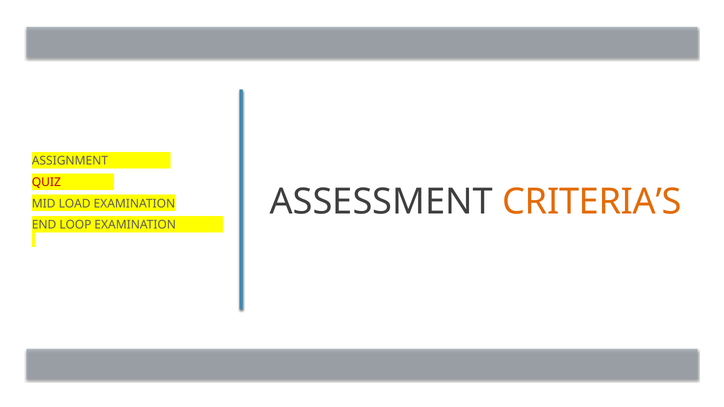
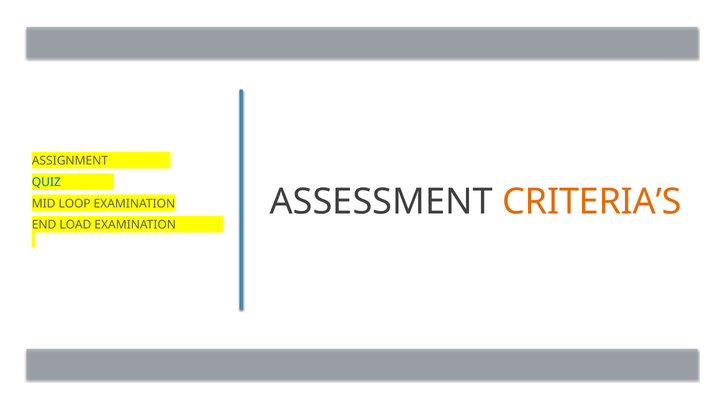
QUIZ colour: red -> blue
LOAD: LOAD -> LOOP
LOOP: LOOP -> LOAD
